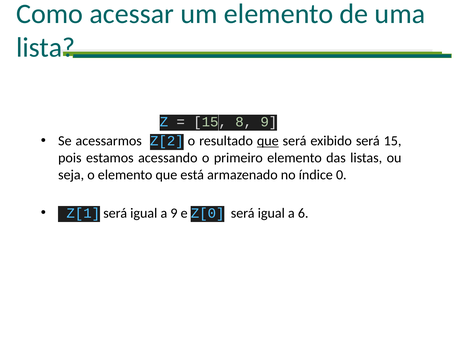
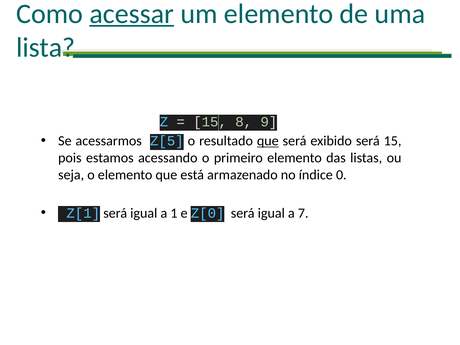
acessar underline: none -> present
Z[2: Z[2 -> Z[5
a 9: 9 -> 1
6: 6 -> 7
